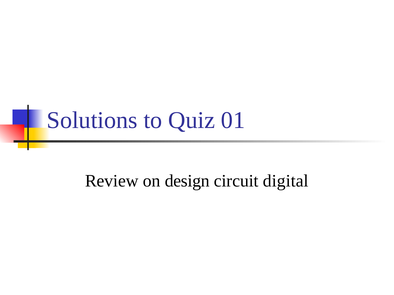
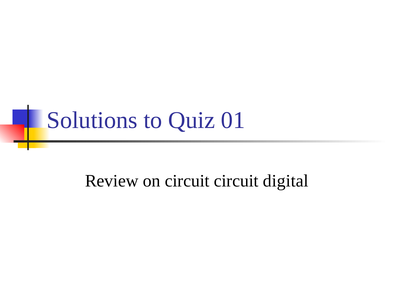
on design: design -> circuit
